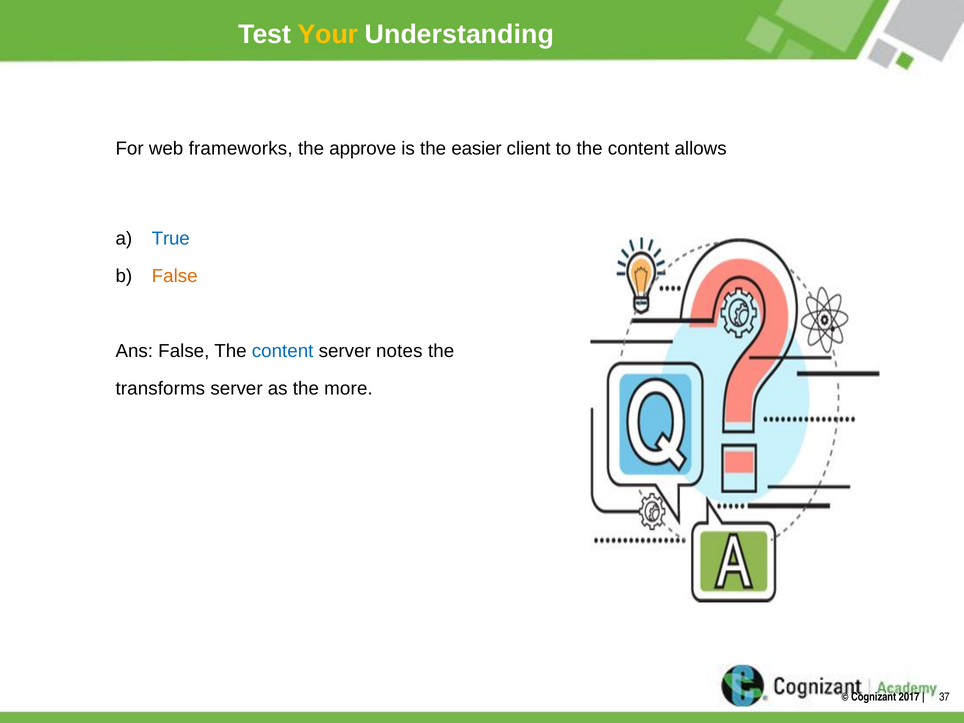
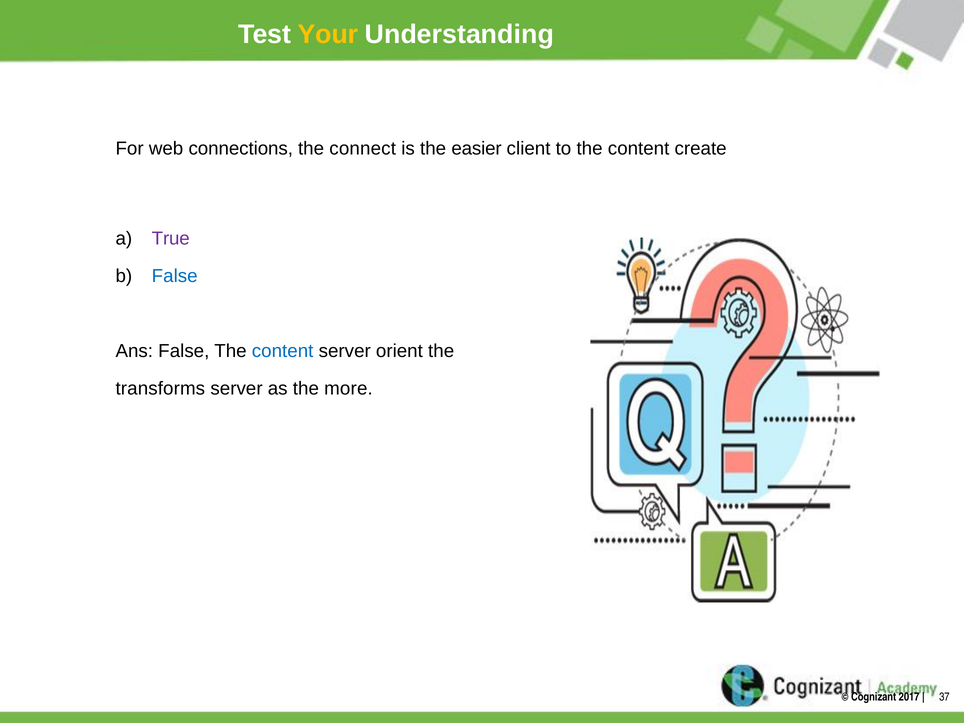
frameworks: frameworks -> connections
approve: approve -> connect
allows: allows -> create
True colour: blue -> purple
False at (175, 276) colour: orange -> blue
notes: notes -> orient
